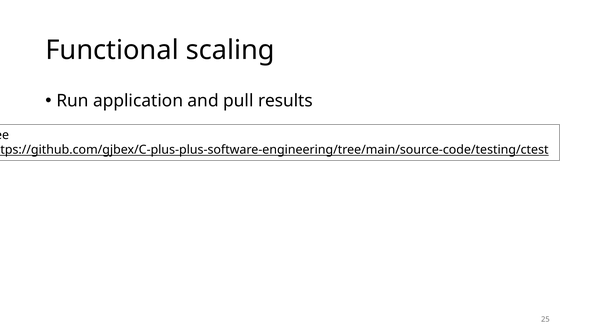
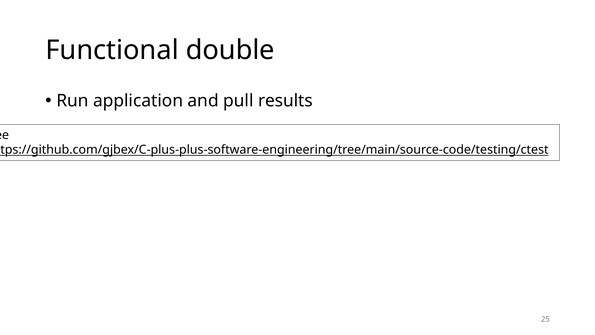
scaling: scaling -> double
